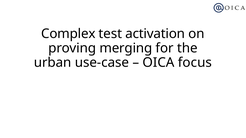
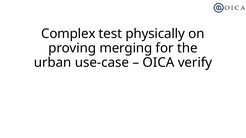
activation: activation -> physically
focus: focus -> verify
